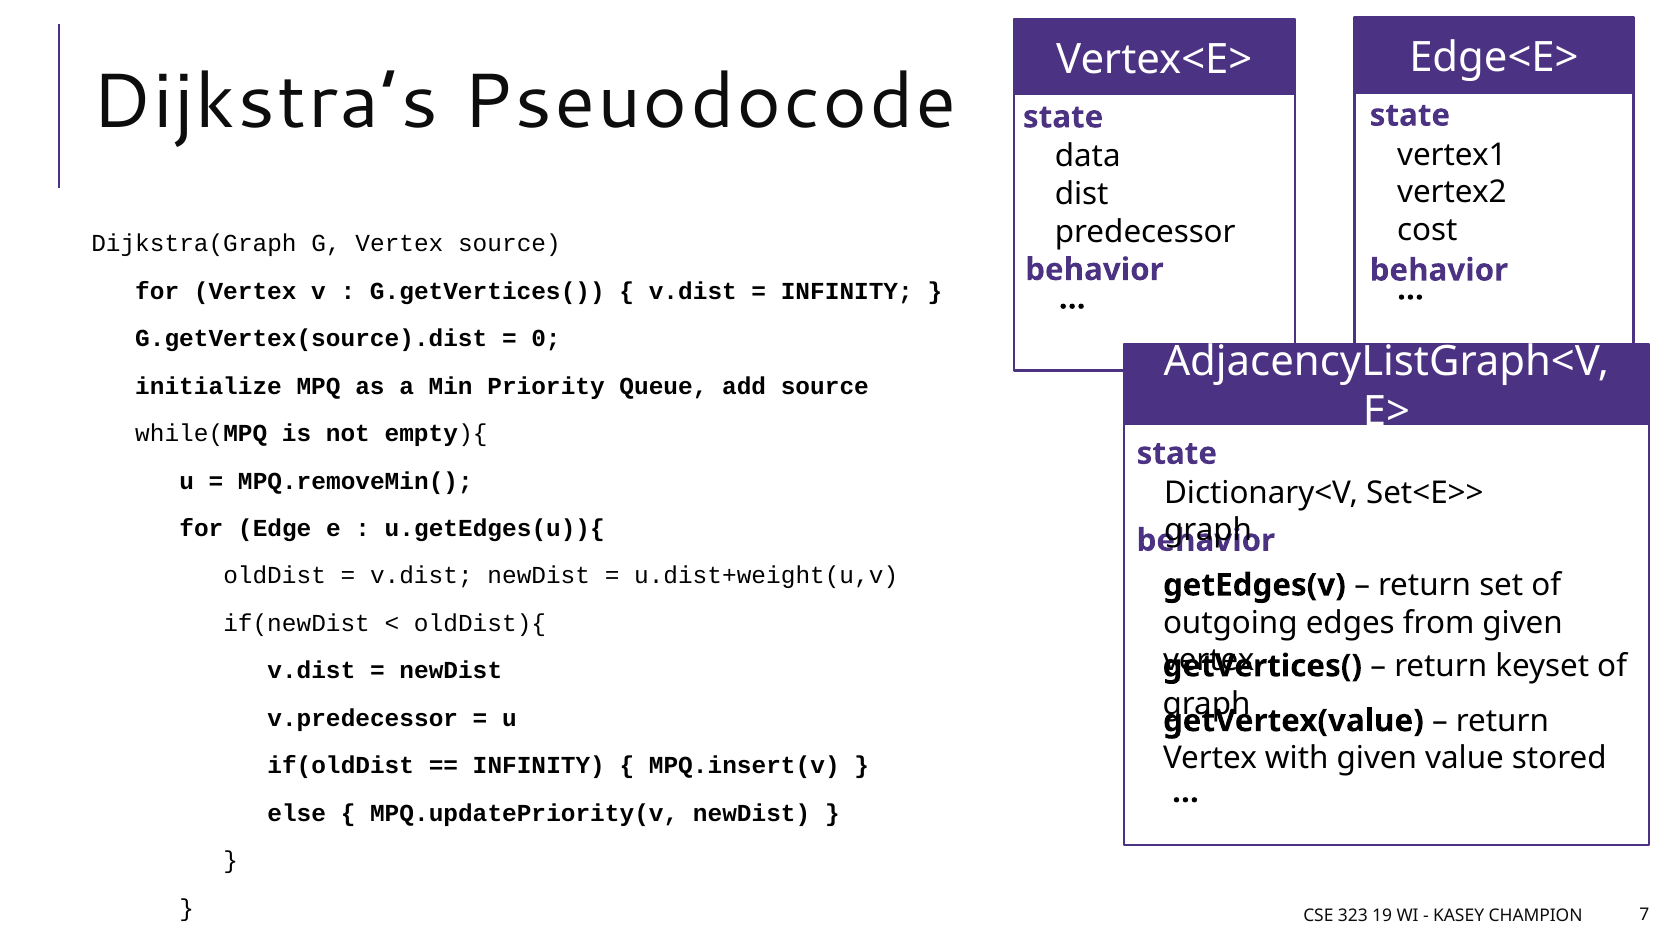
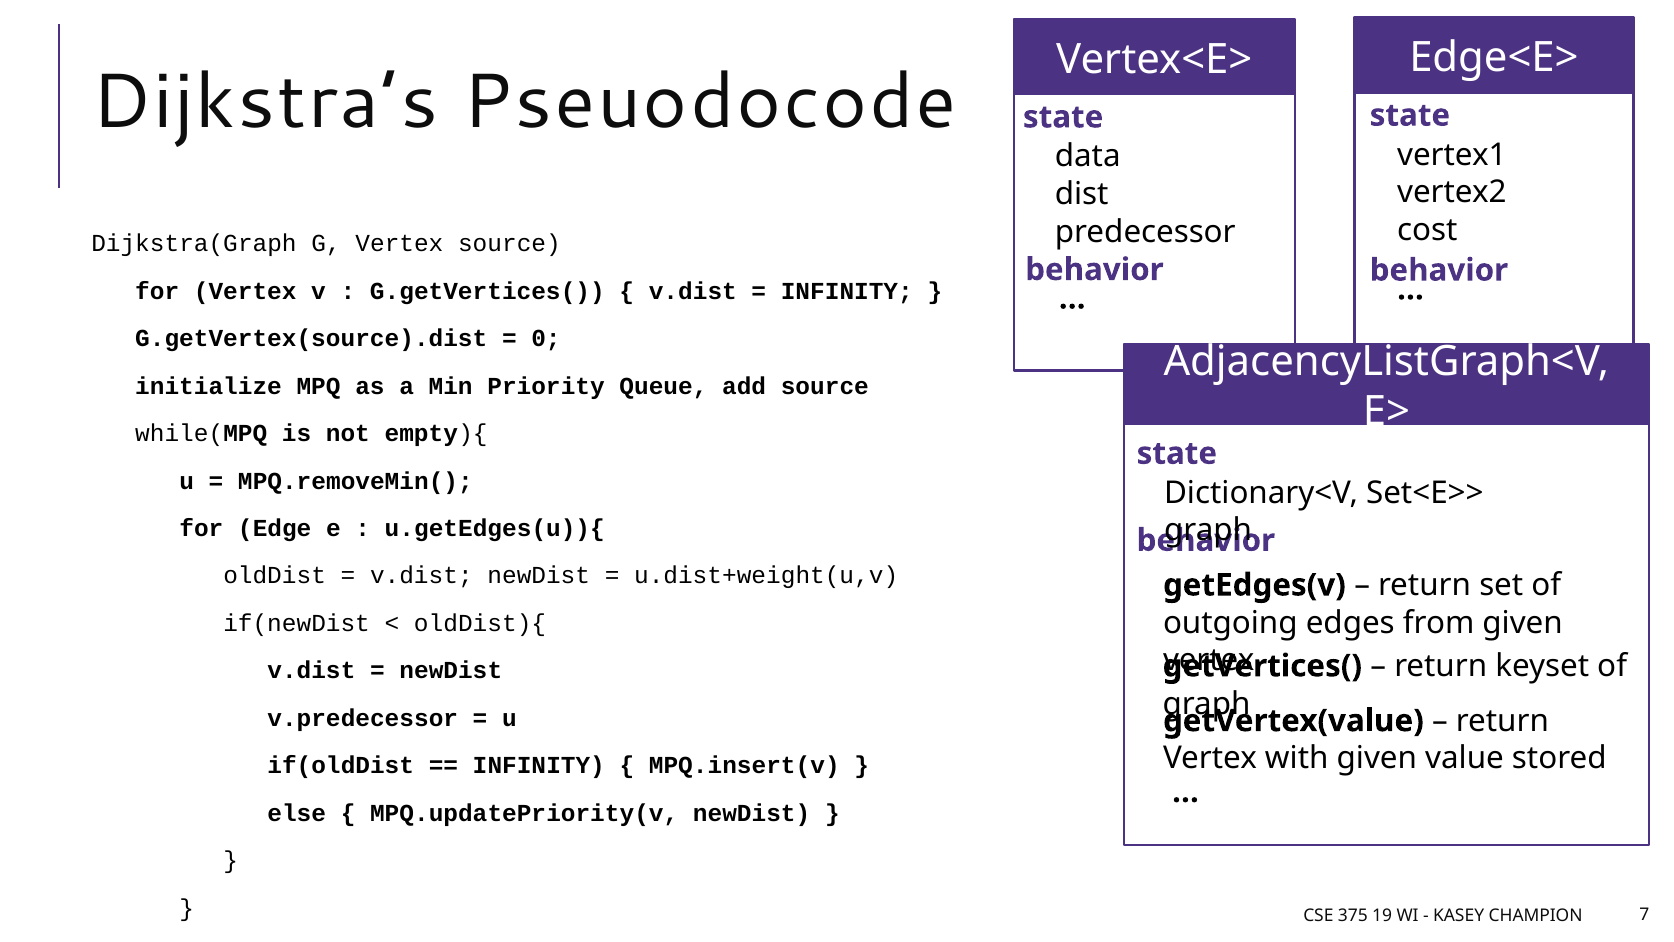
323: 323 -> 375
